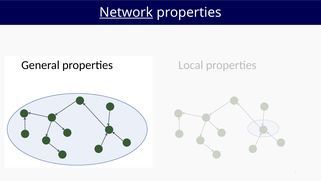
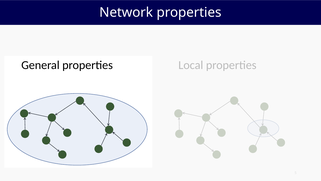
Network underline: present -> none
